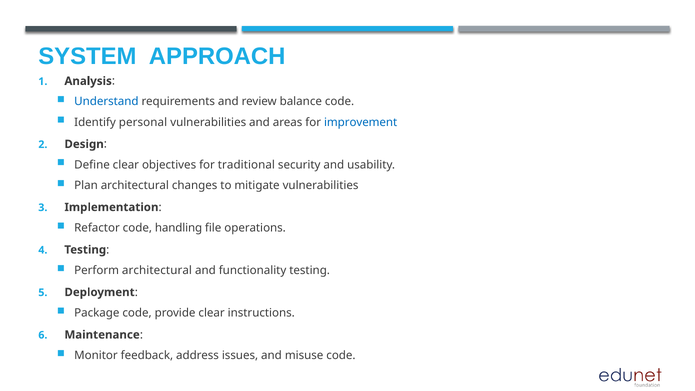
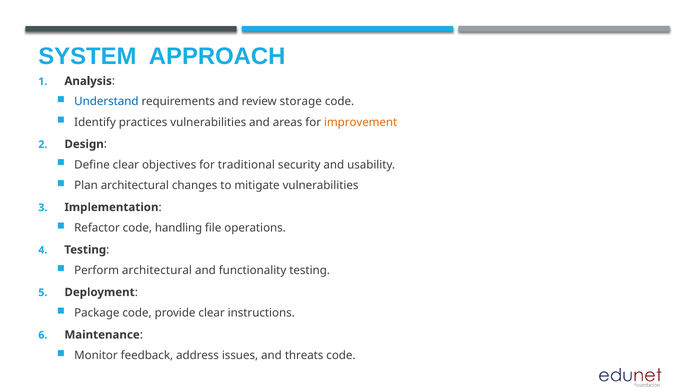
balance: balance -> storage
personal: personal -> practices
improvement colour: blue -> orange
misuse: misuse -> threats
